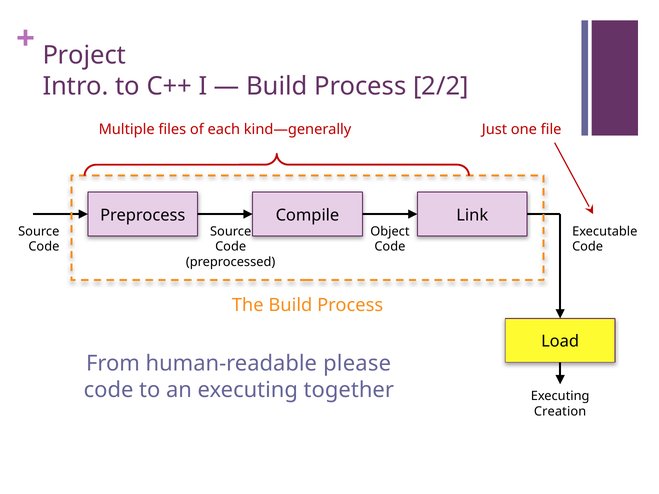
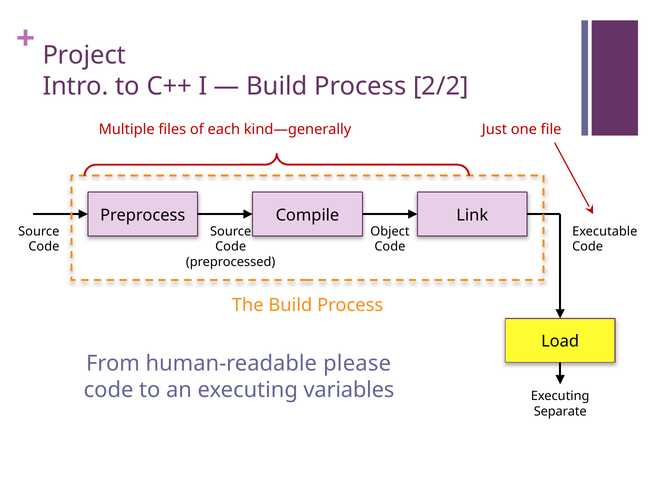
together: together -> variables
Creation: Creation -> Separate
